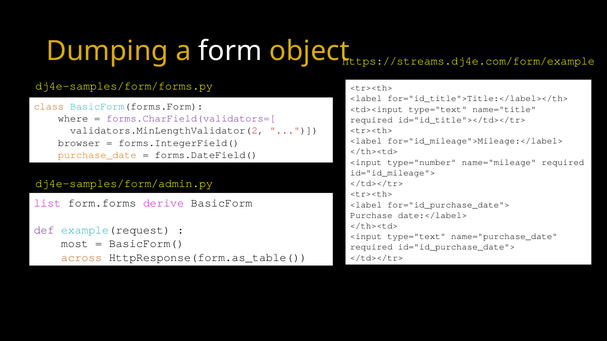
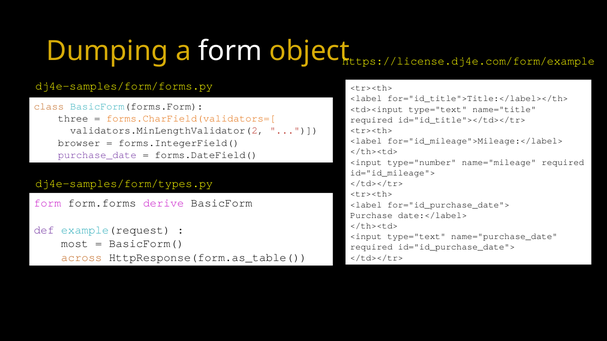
https://streams.dj4e.com/form/example: https://streams.dj4e.com/form/example -> https://license.dj4e.com/form/example
where: where -> three
forms.CharField(validators=[ colour: purple -> orange
purchase_date colour: orange -> purple
dj4e-samples/form/admin.py: dj4e-samples/form/admin.py -> dj4e-samples/form/types.py
list at (47, 203): list -> form
